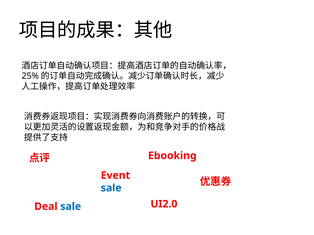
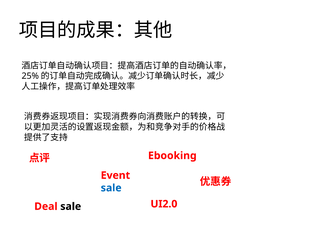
sale at (71, 207) colour: blue -> black
